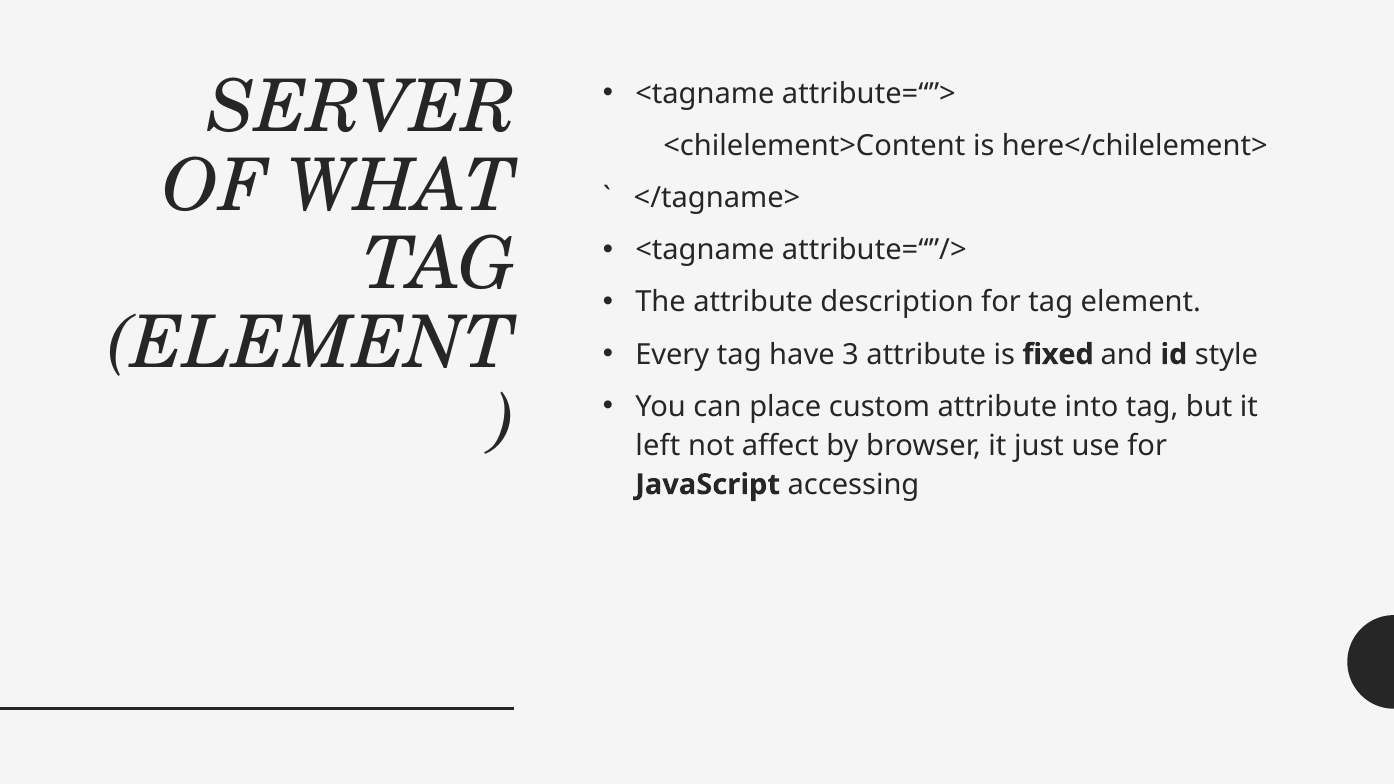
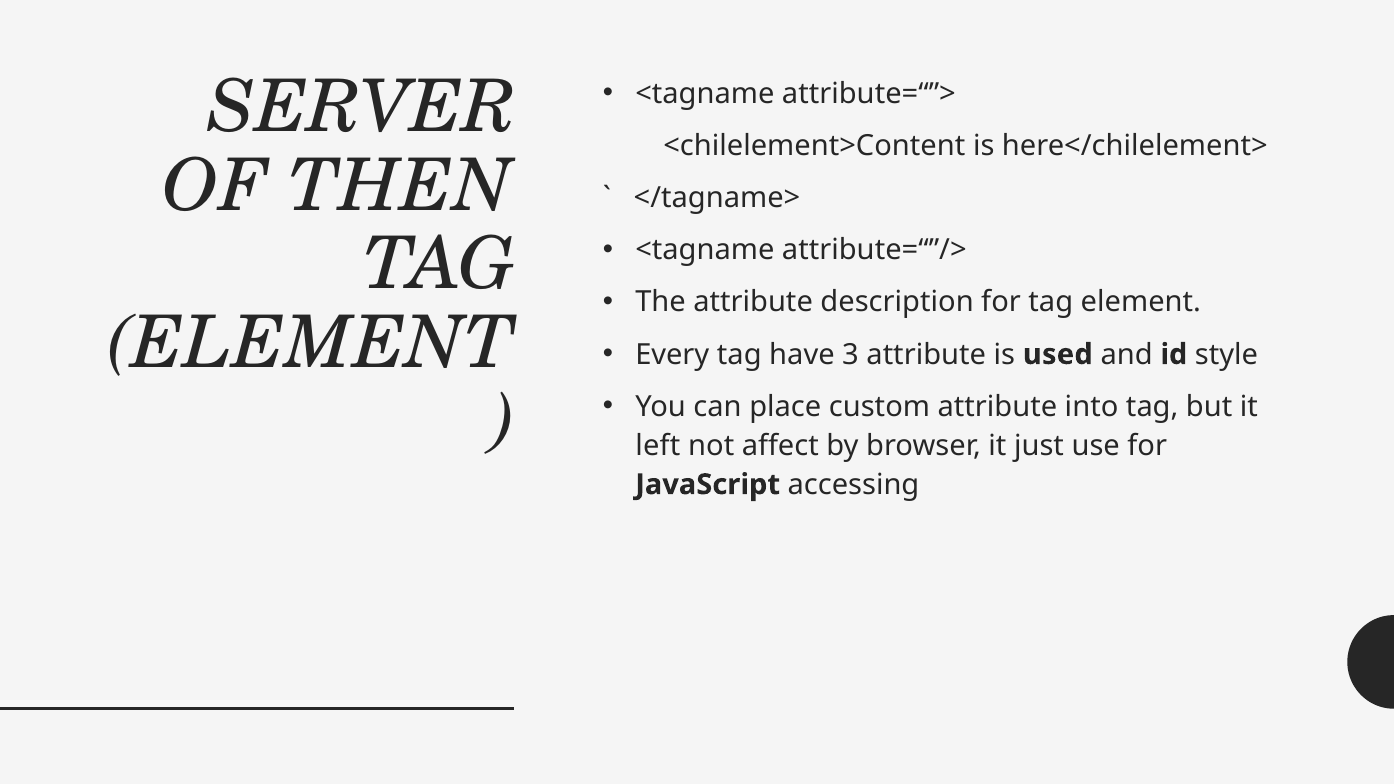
WHAT: WHAT -> THEN
fixed: fixed -> used
